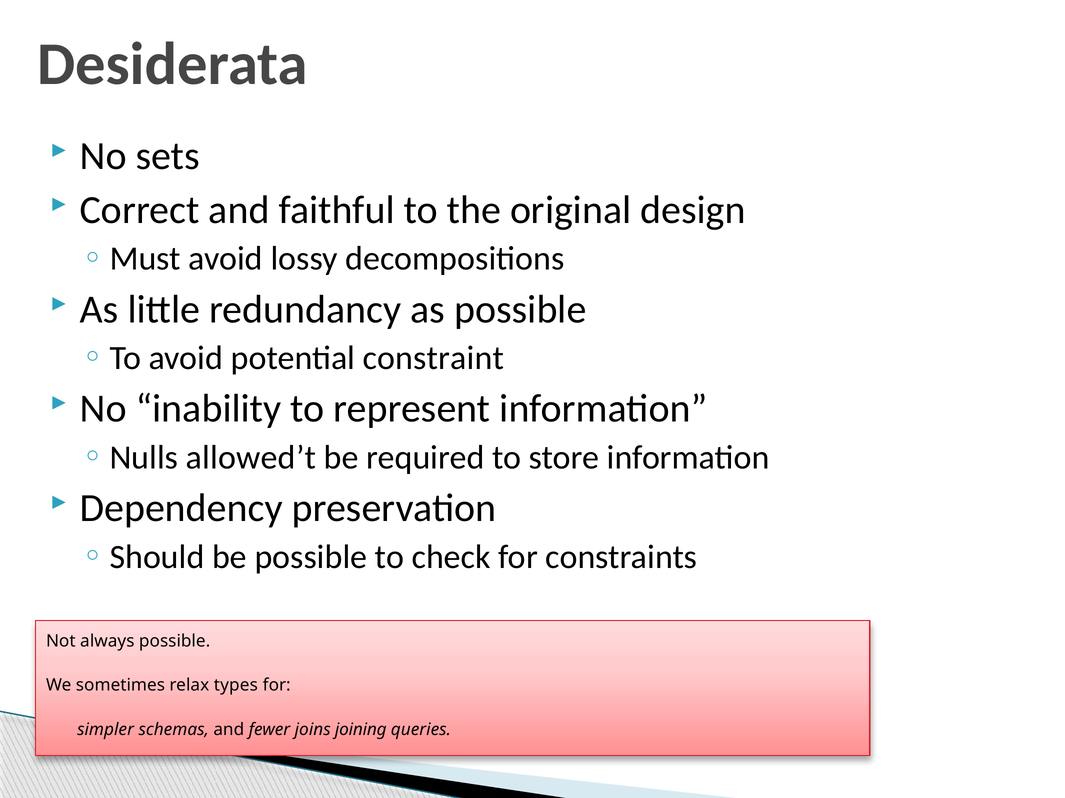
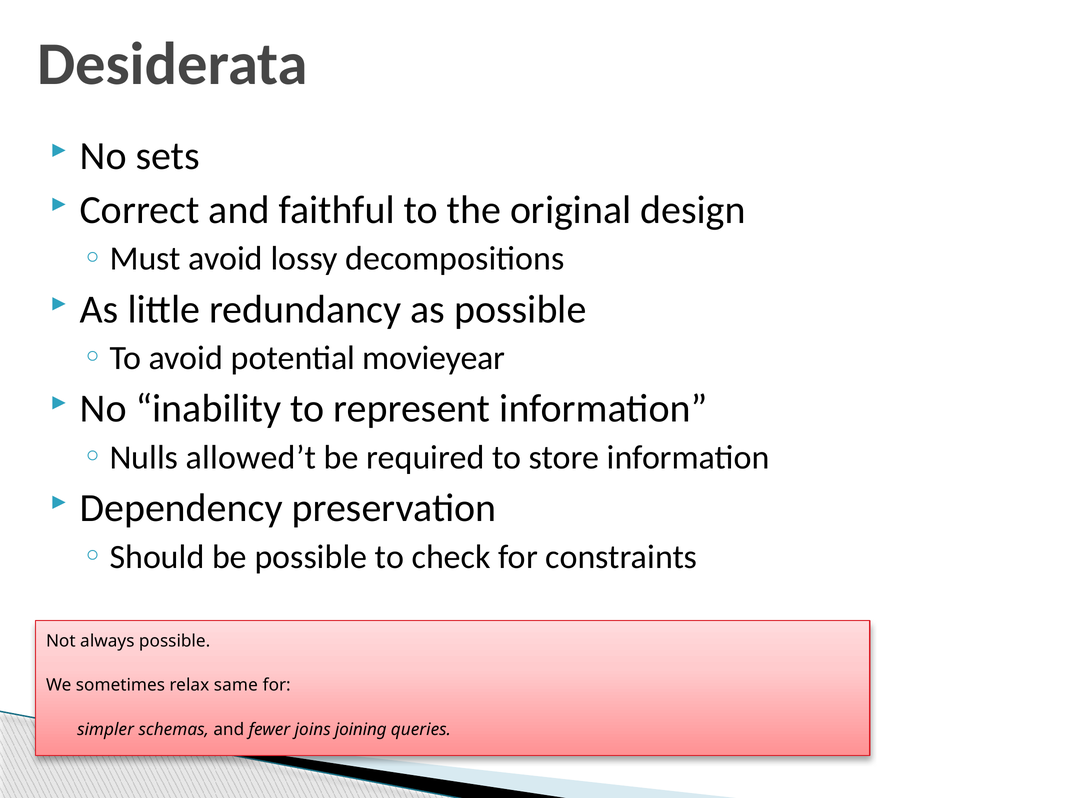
constraint: constraint -> movieyear
types: types -> same
